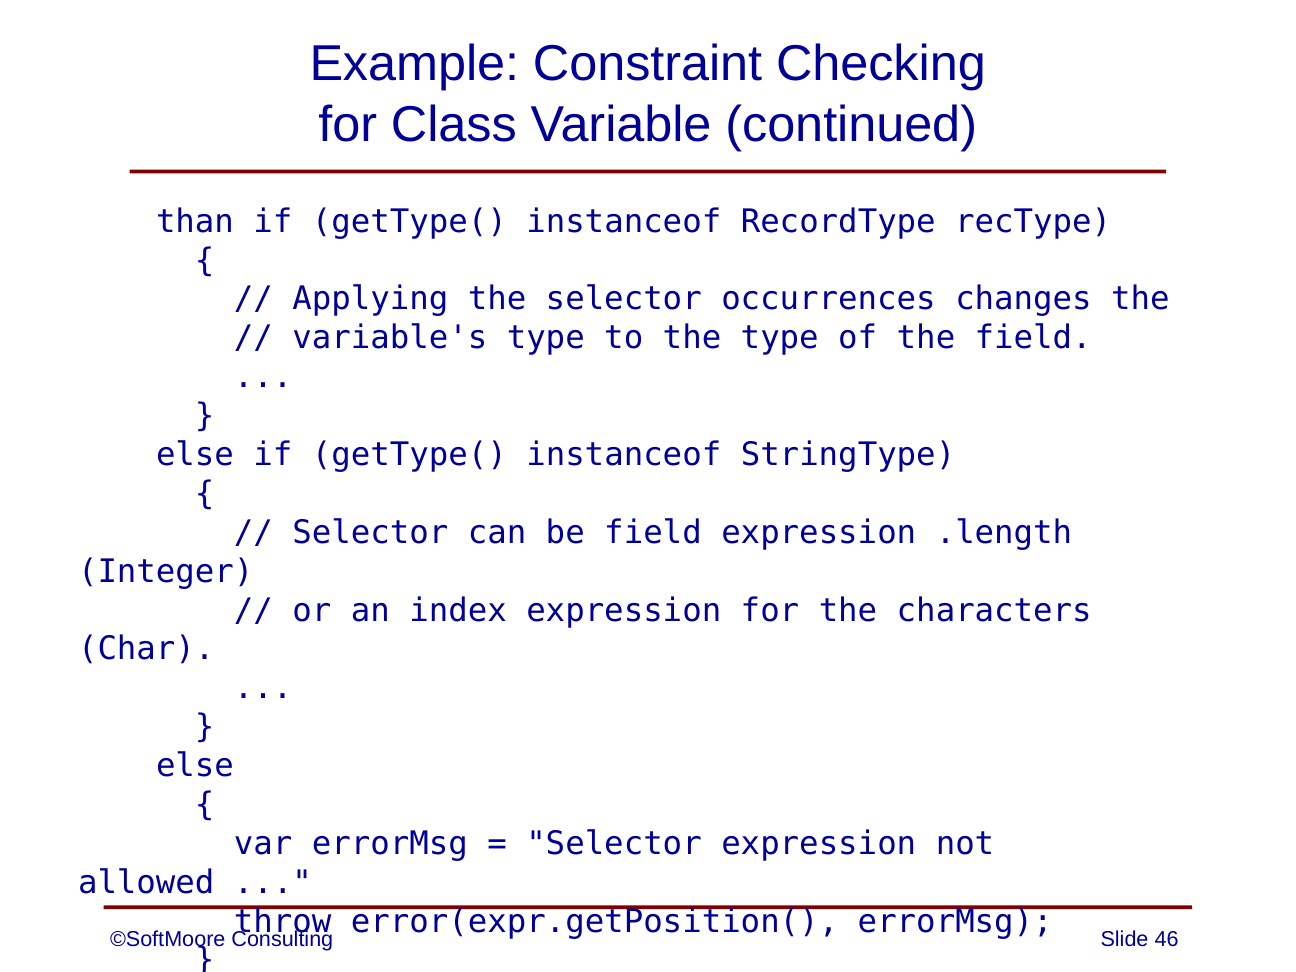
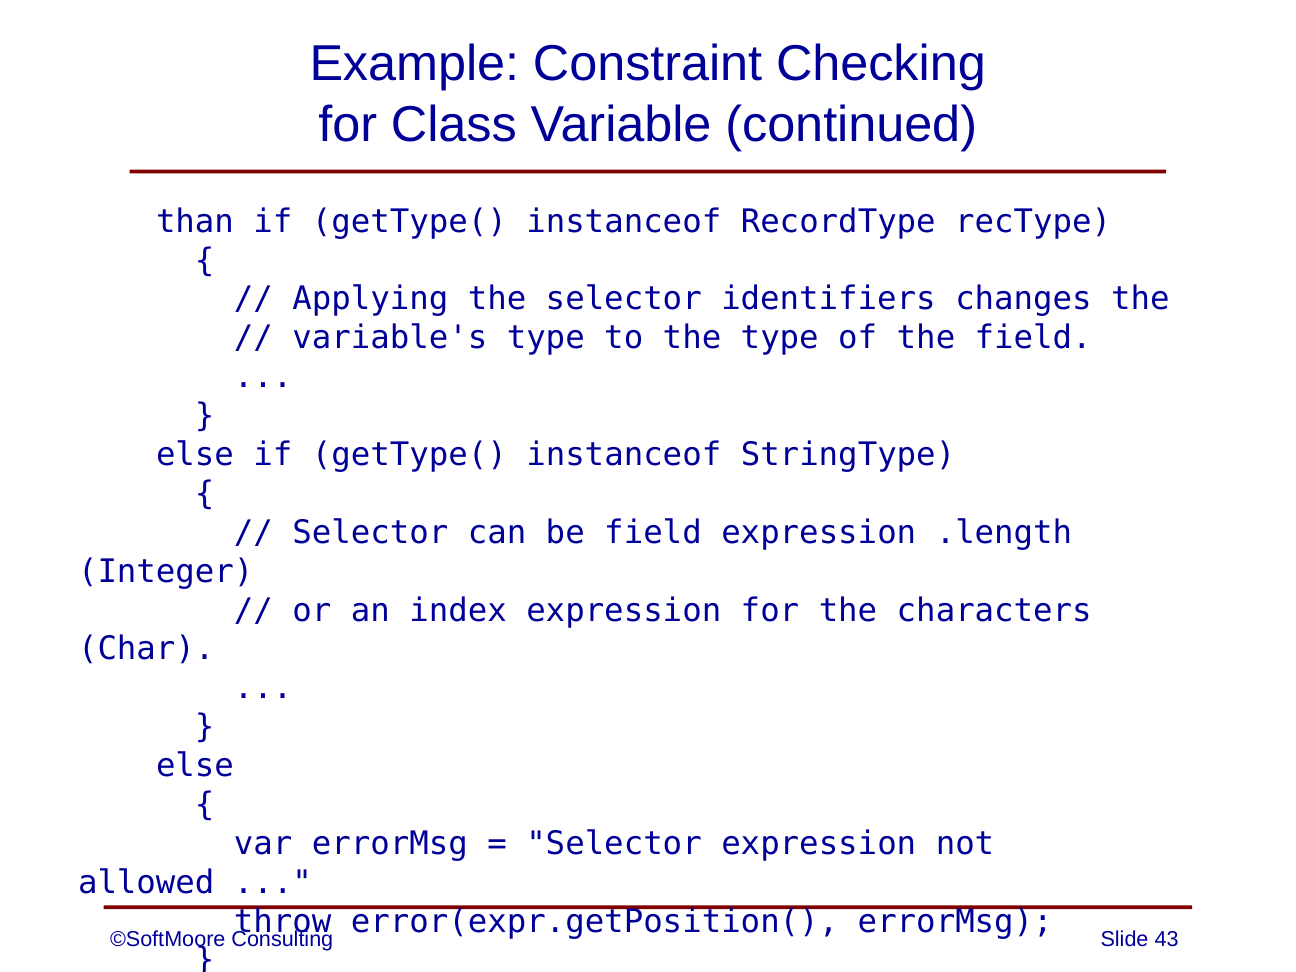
occurrences: occurrences -> identifiers
46: 46 -> 43
